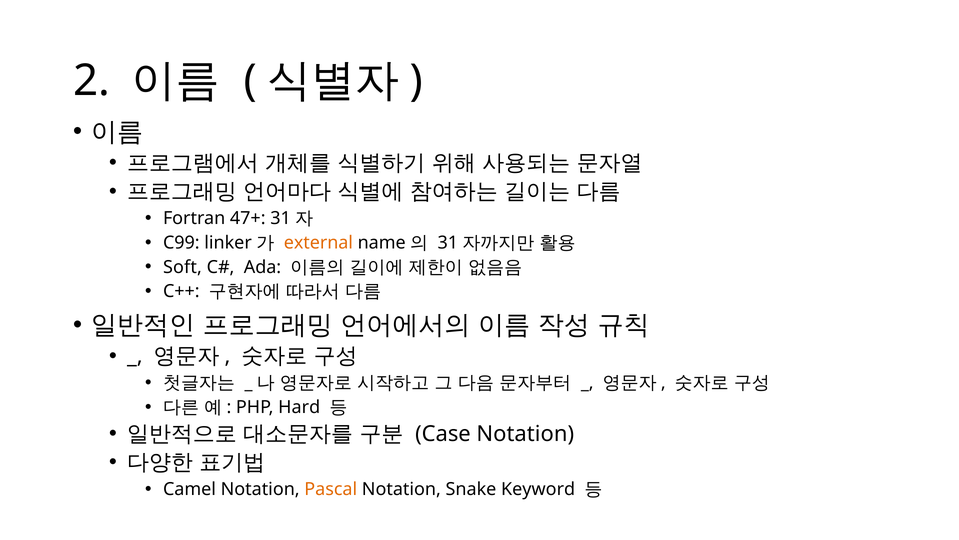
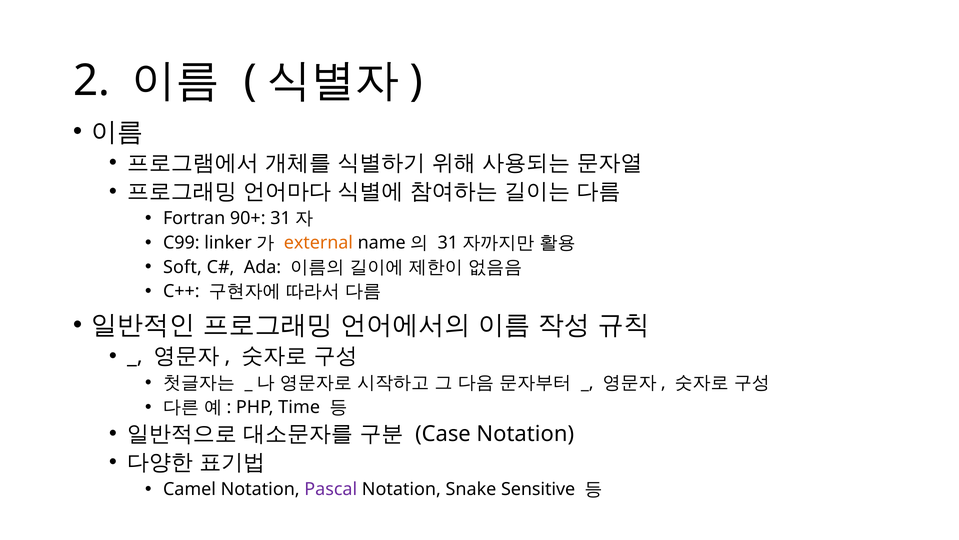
47+: 47+ -> 90+
Hard: Hard -> Time
Pascal colour: orange -> purple
Keyword: Keyword -> Sensitive
